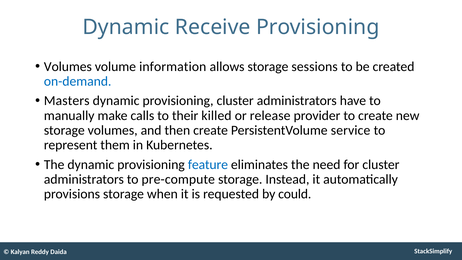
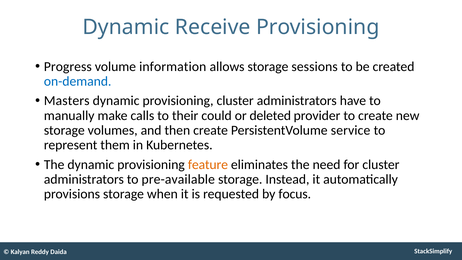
Volumes at (68, 67): Volumes -> Progress
killed: killed -> could
release: release -> deleted
feature colour: blue -> orange
pre-compute: pre-compute -> pre-available
could: could -> focus
